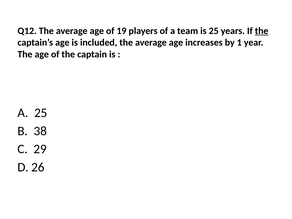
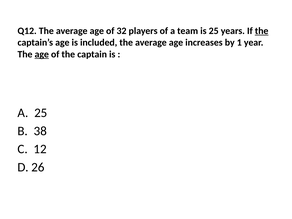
19: 19 -> 32
age at (42, 54) underline: none -> present
29: 29 -> 12
